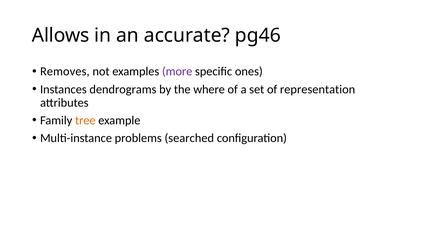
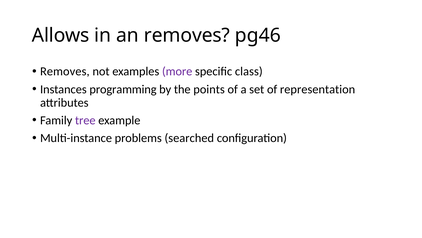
an accurate: accurate -> removes
ones: ones -> class
dendrograms: dendrograms -> programming
where: where -> points
tree colour: orange -> purple
